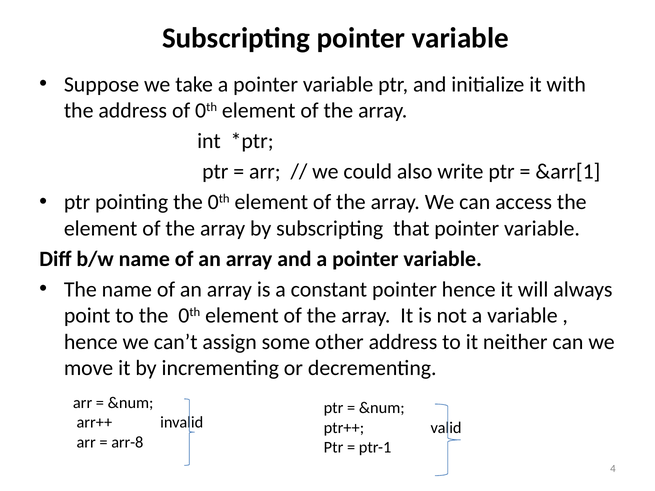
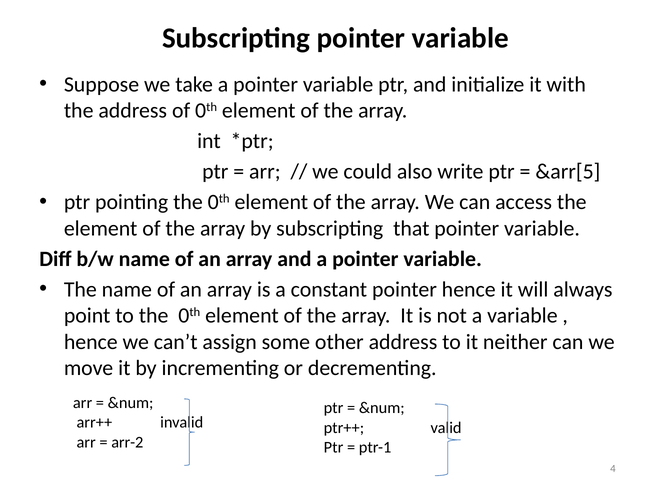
&arr[1: &arr[1 -> &arr[5
arr-8: arr-8 -> arr-2
